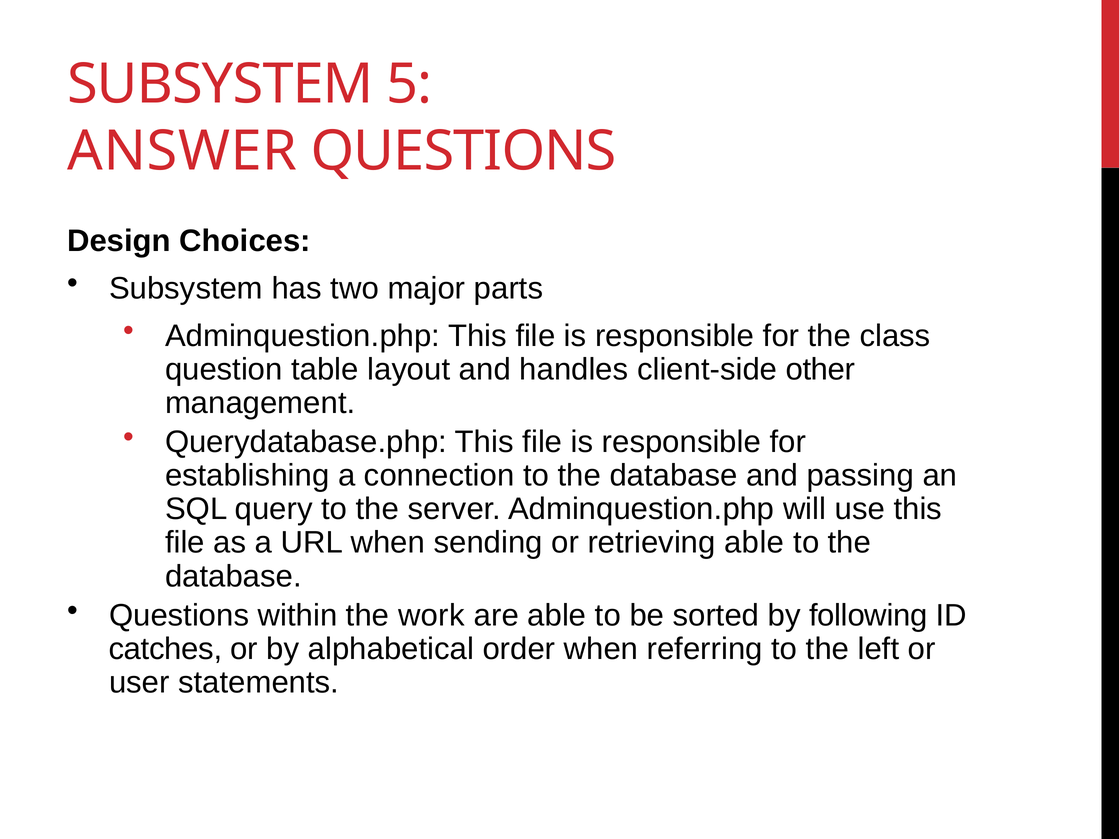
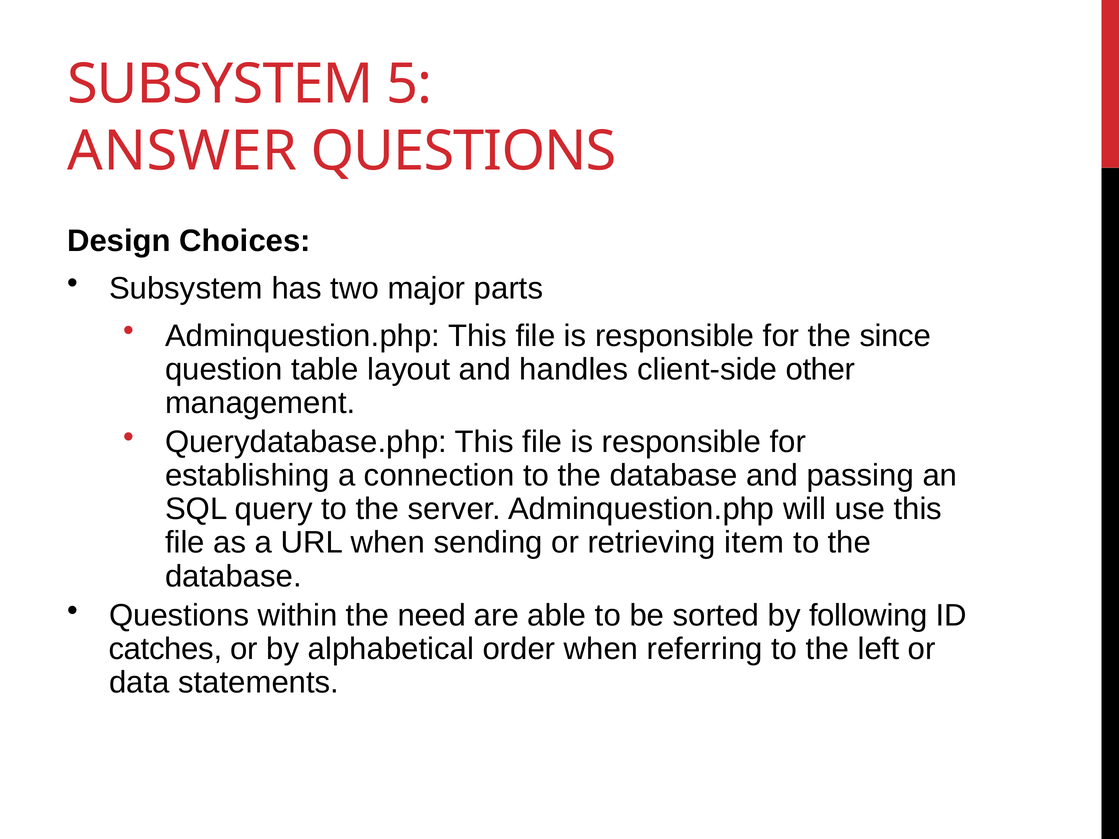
class: class -> since
retrieving able: able -> item
work: work -> need
user: user -> data
